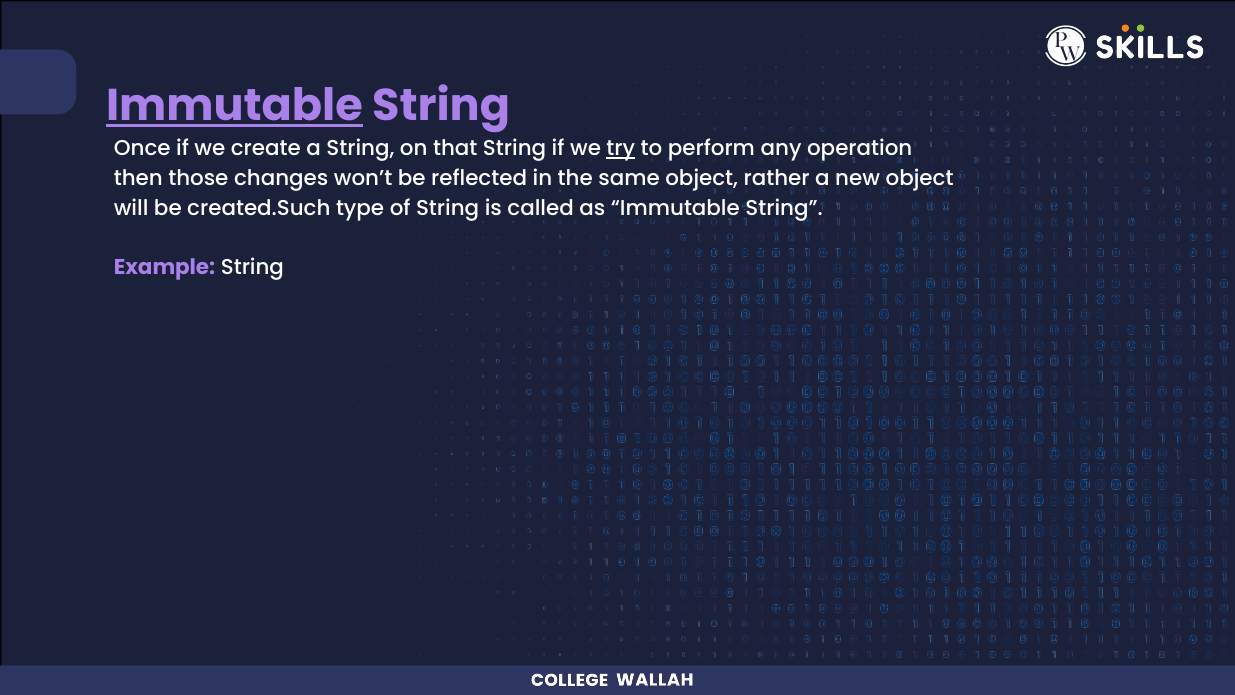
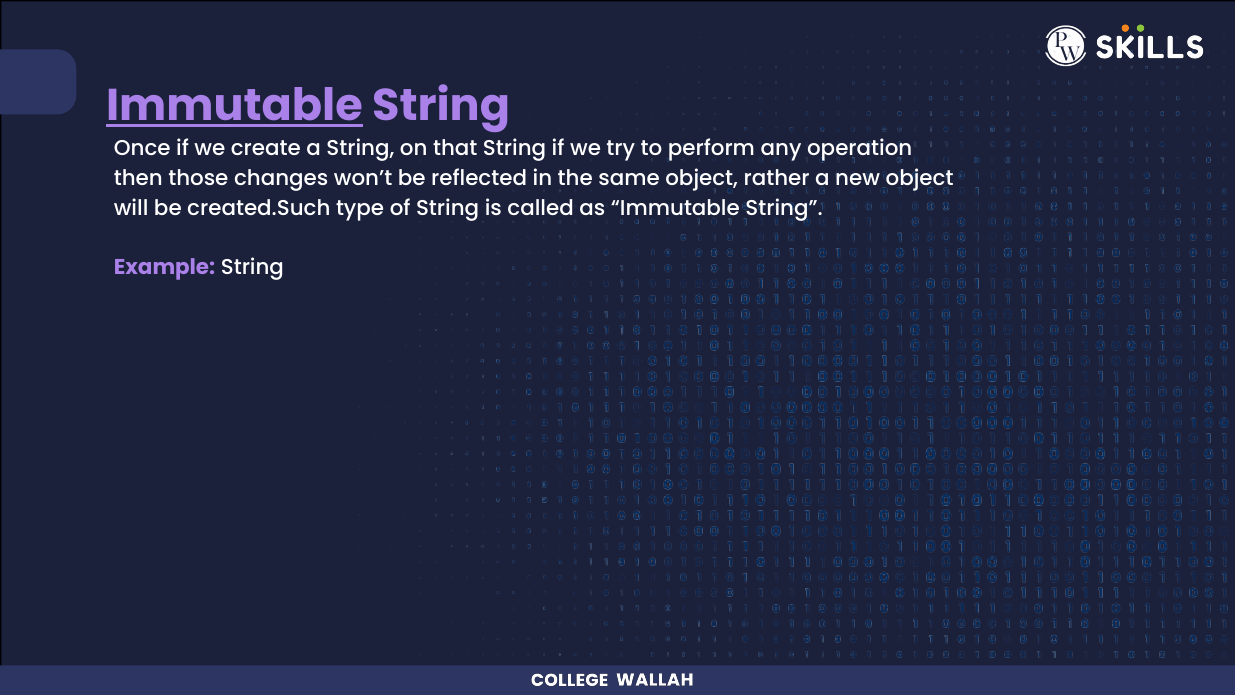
try underline: present -> none
